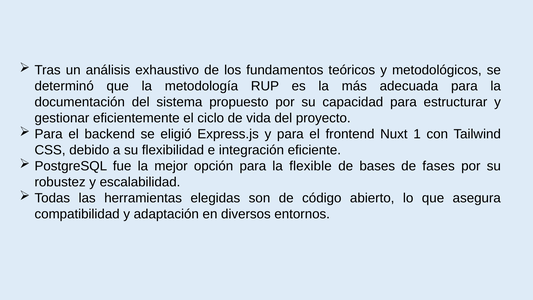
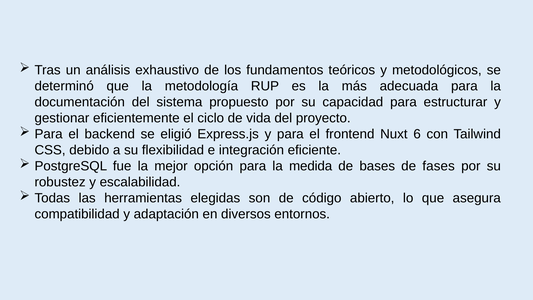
1: 1 -> 6
flexible: flexible -> medida
